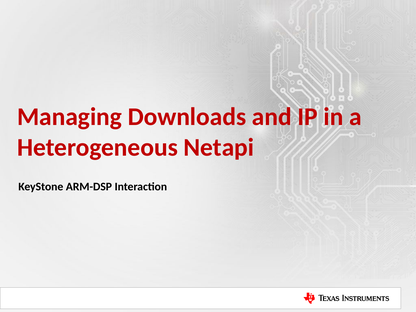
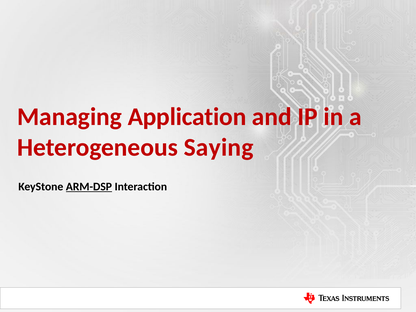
Downloads: Downloads -> Application
Netapi: Netapi -> Saying
ARM-DSP underline: none -> present
